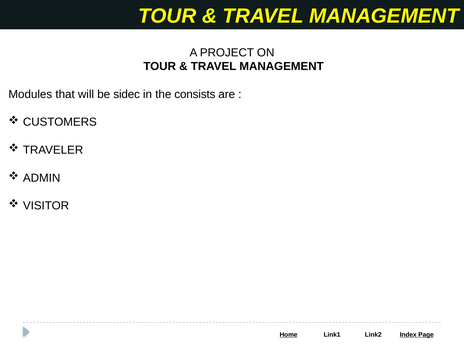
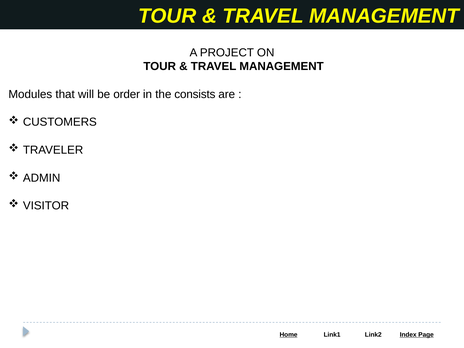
sidec: sidec -> order
